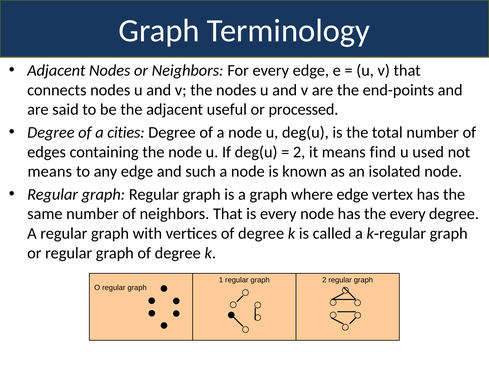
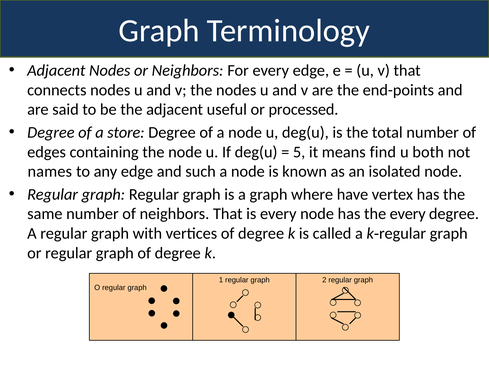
cities: cities -> store
2 at (299, 152): 2 -> 5
used: used -> both
means at (50, 171): means -> names
where edge: edge -> have
